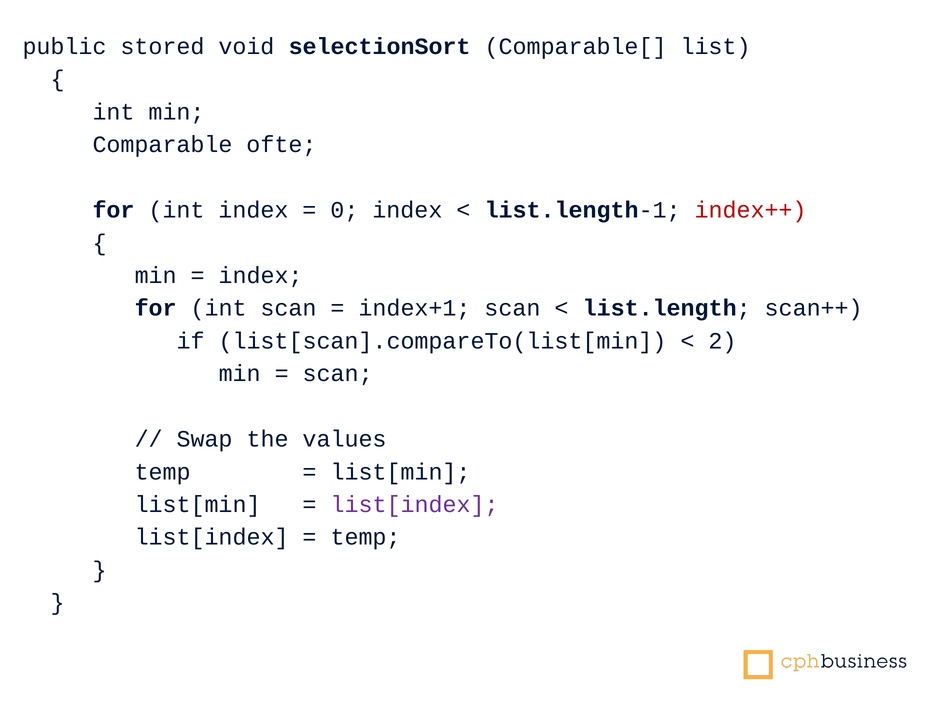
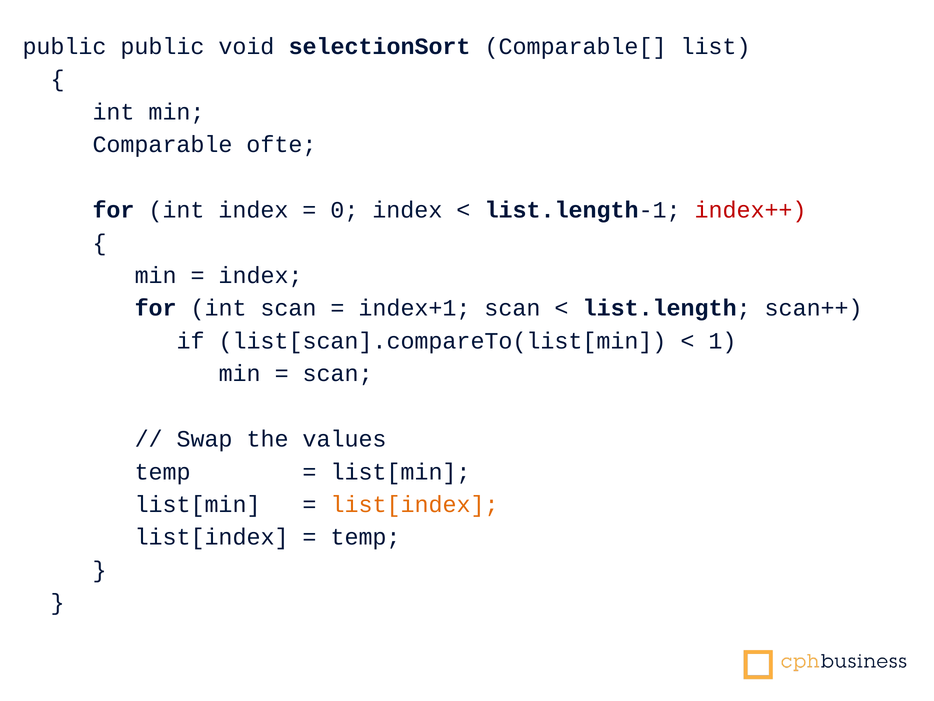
public stored: stored -> public
2: 2 -> 1
list[index at (415, 504) colour: purple -> orange
